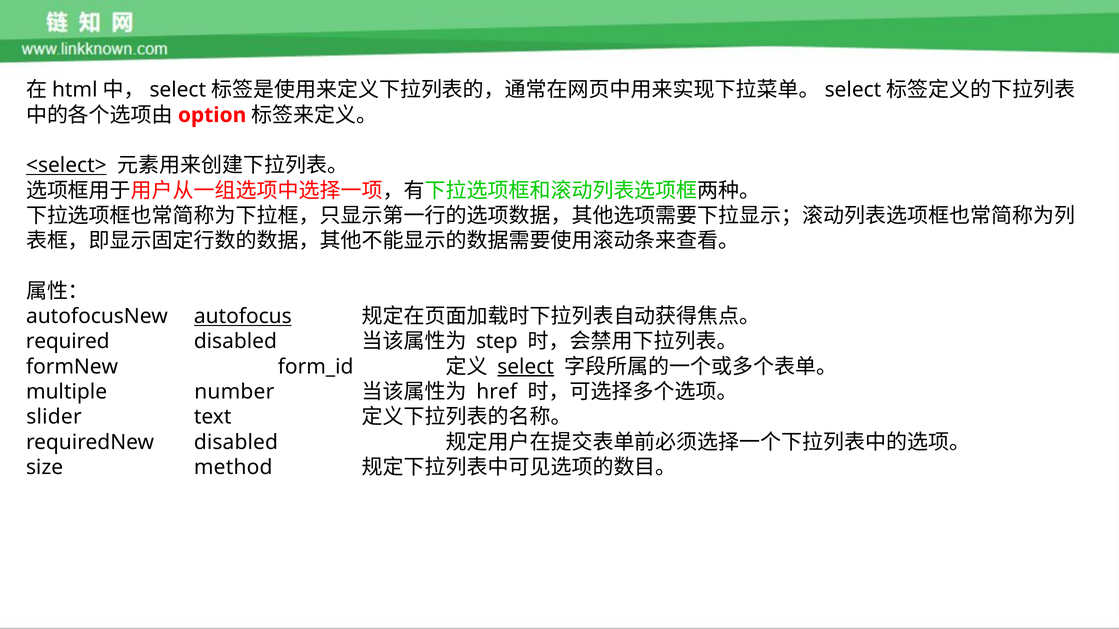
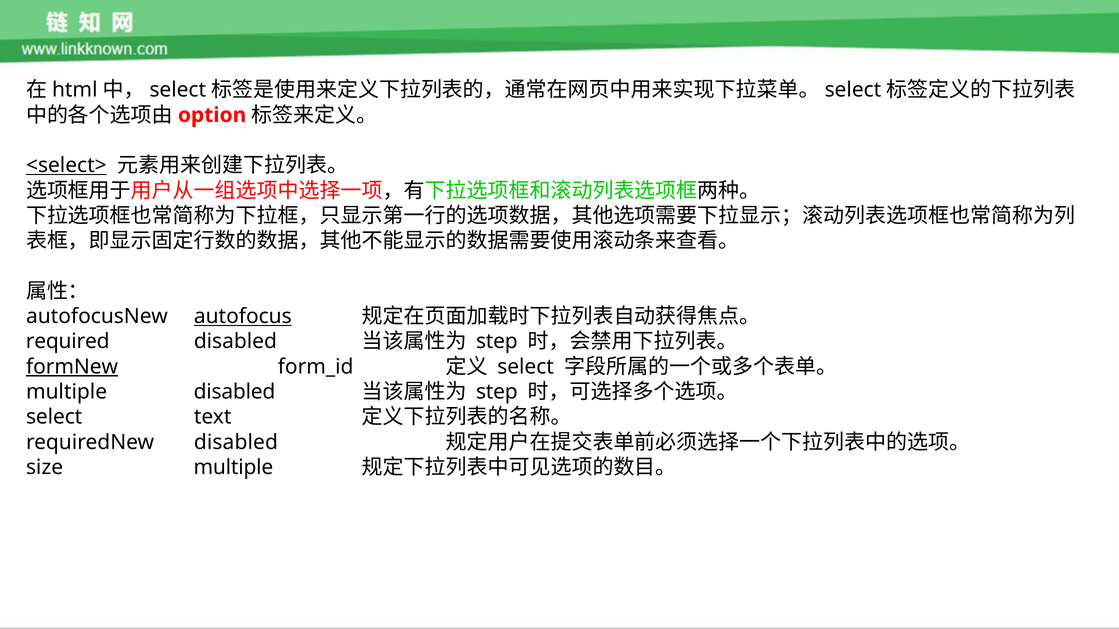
formNew underline: none -> present
select at (526, 367) underline: present -> none
multiple number: number -> disabled
href at (497, 392): href -> step
slider at (54, 417): slider -> select
size method: method -> multiple
